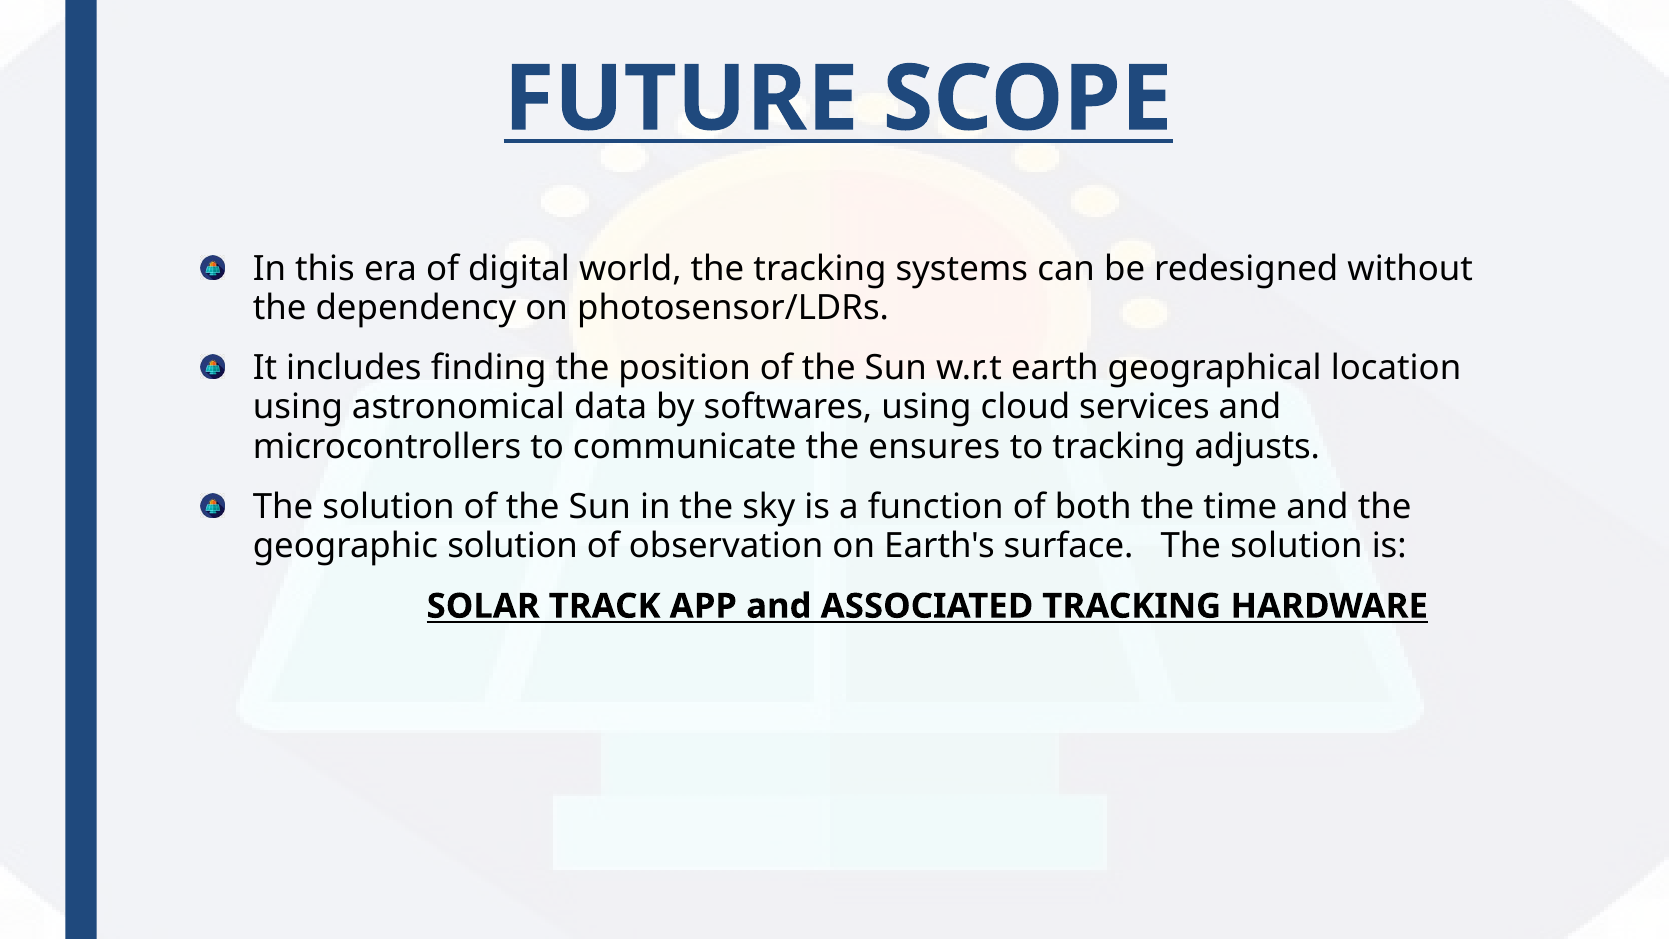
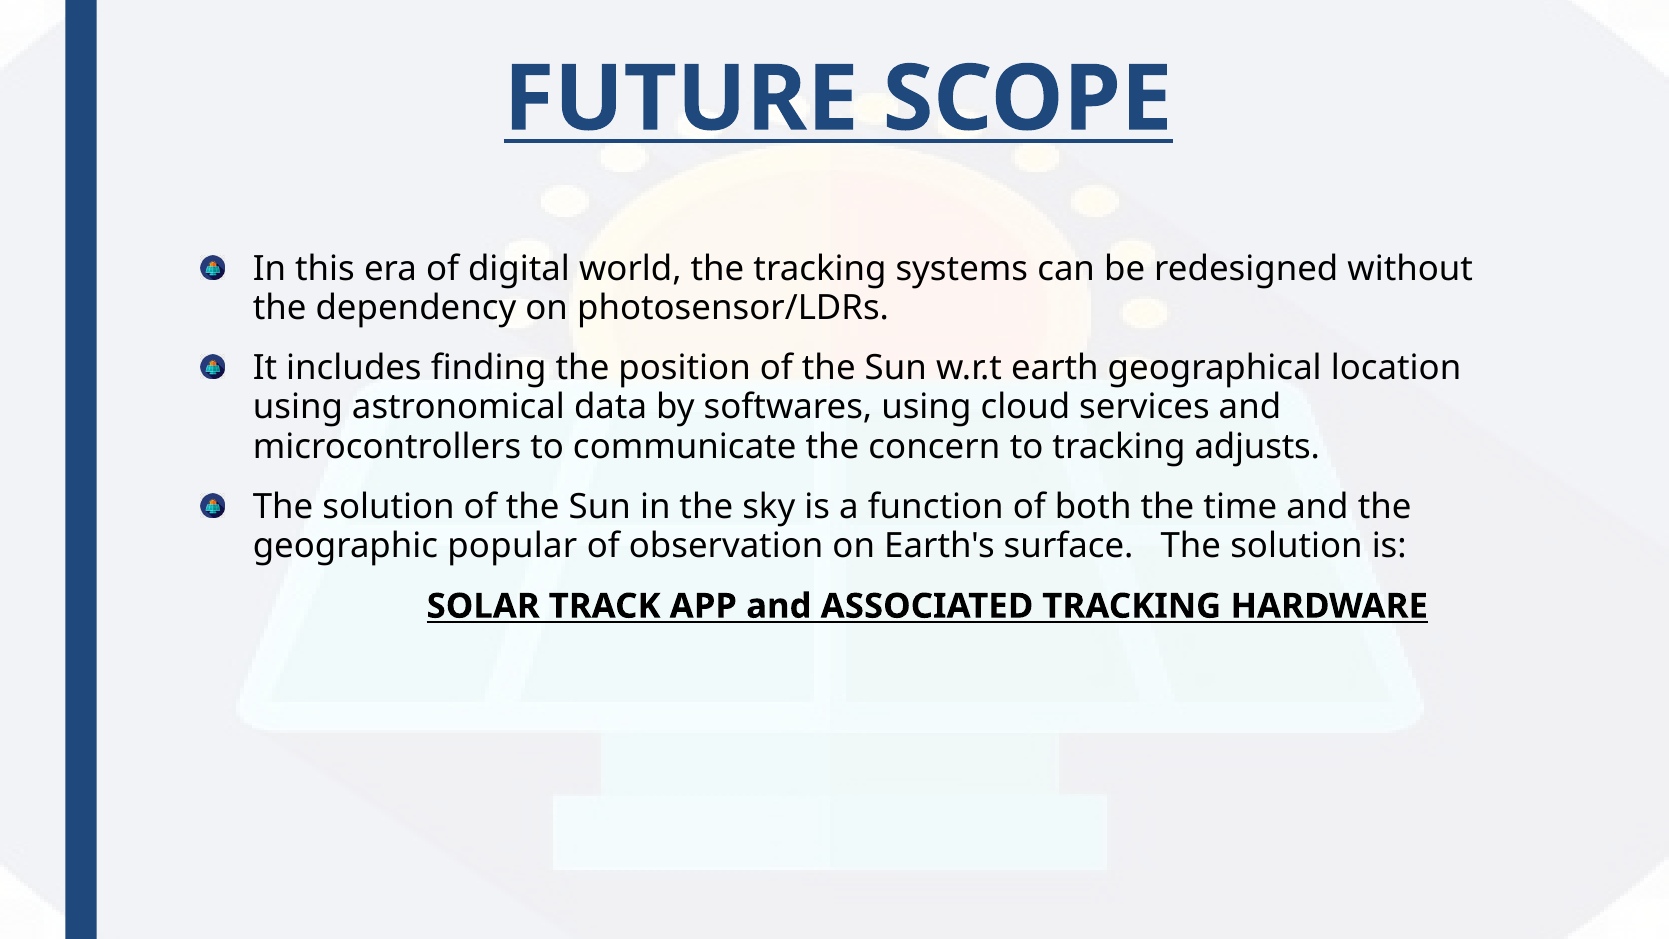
ensures: ensures -> concern
geographic solution: solution -> popular
